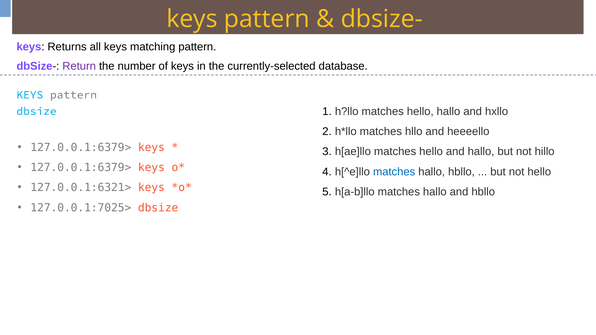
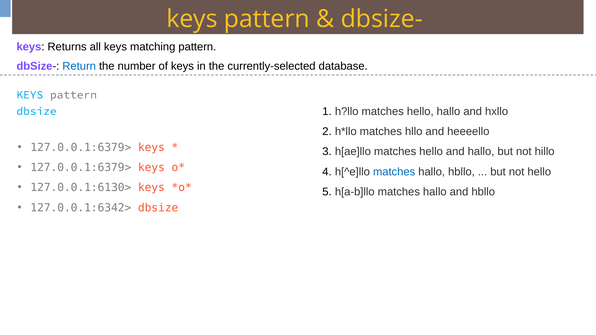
Return colour: purple -> blue
127.0.0.1:6321>: 127.0.0.1:6321> -> 127.0.0.1:6130>
127.0.0.1:7025>: 127.0.0.1:7025> -> 127.0.0.1:6342>
